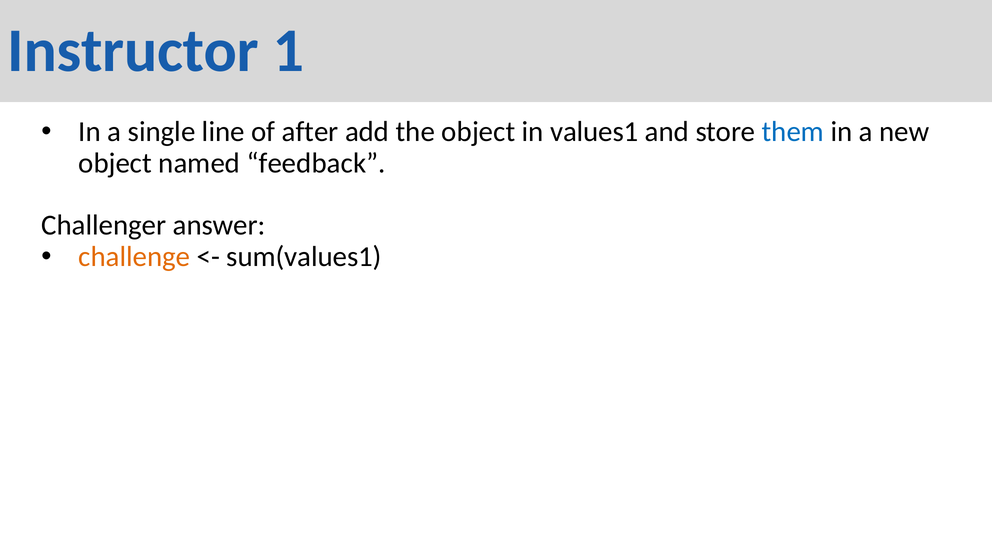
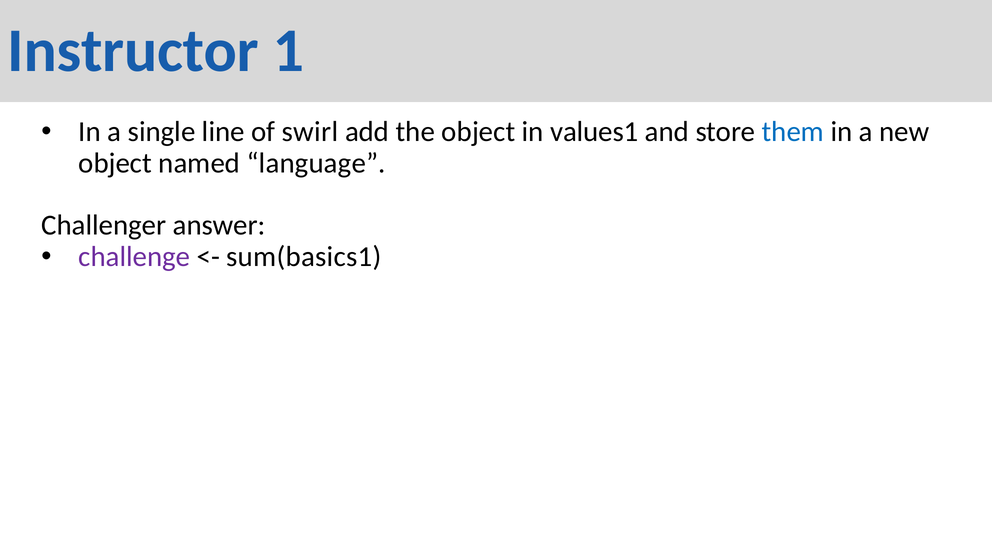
after: after -> swirl
feedback: feedback -> language
challenge colour: orange -> purple
sum(values1: sum(values1 -> sum(basics1
